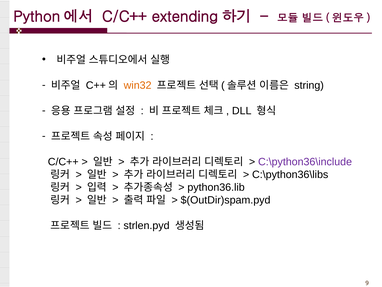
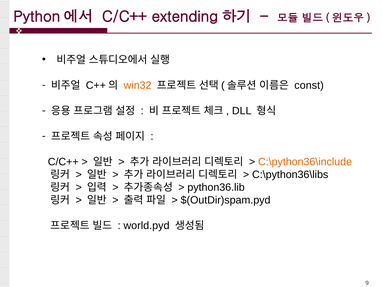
string: string -> const
C:\python36\include colour: purple -> orange
strlen.pyd: strlen.pyd -> world.pyd
